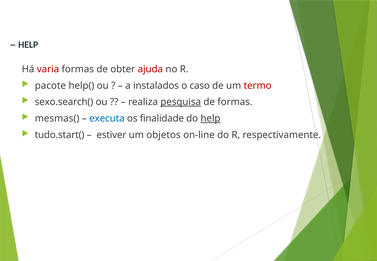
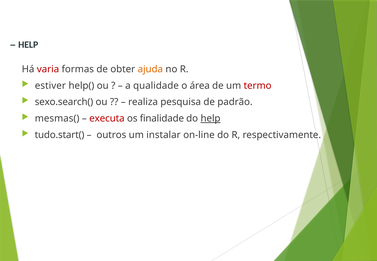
ajuda colour: red -> orange
pacote: pacote -> estiver
instalados: instalados -> qualidade
caso: caso -> área
pesquisa underline: present -> none
de formas: formas -> padrão
executa colour: blue -> red
estiver: estiver -> outros
objetos: objetos -> instalar
